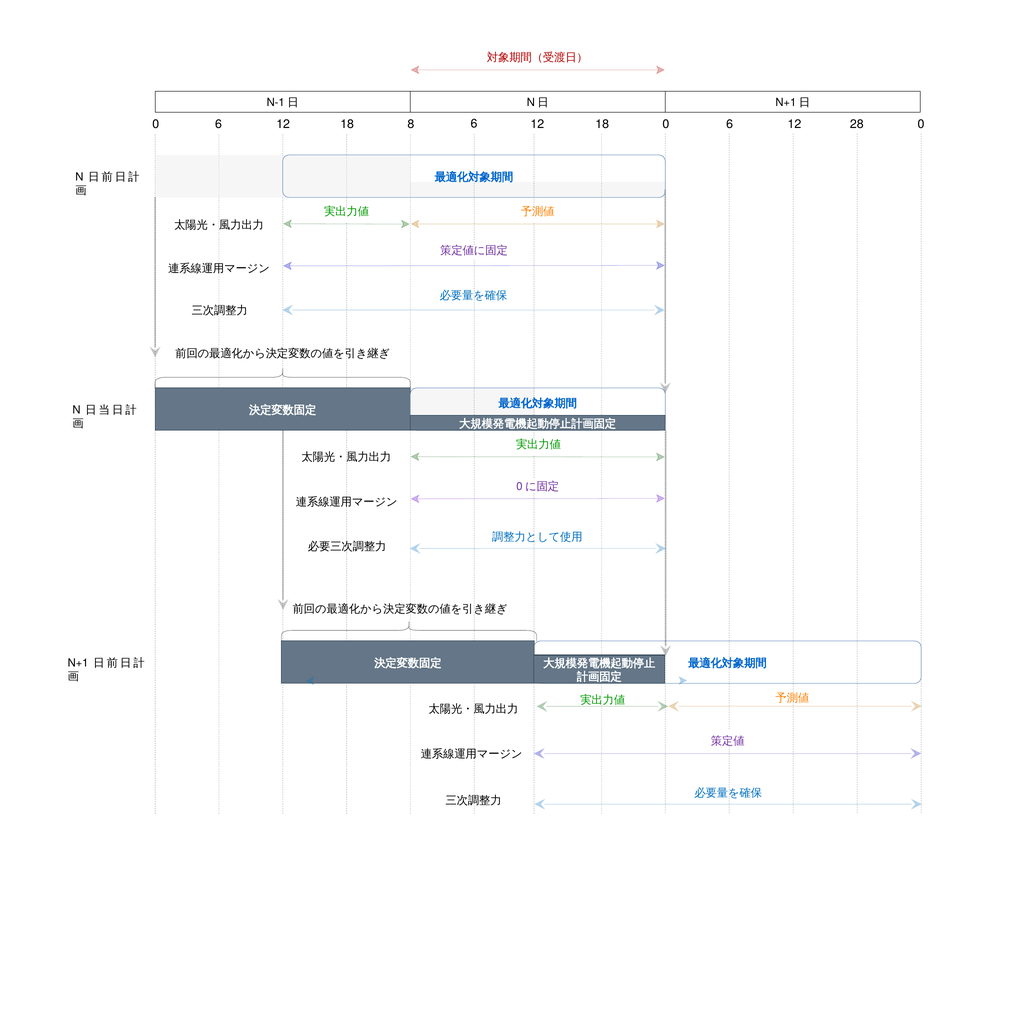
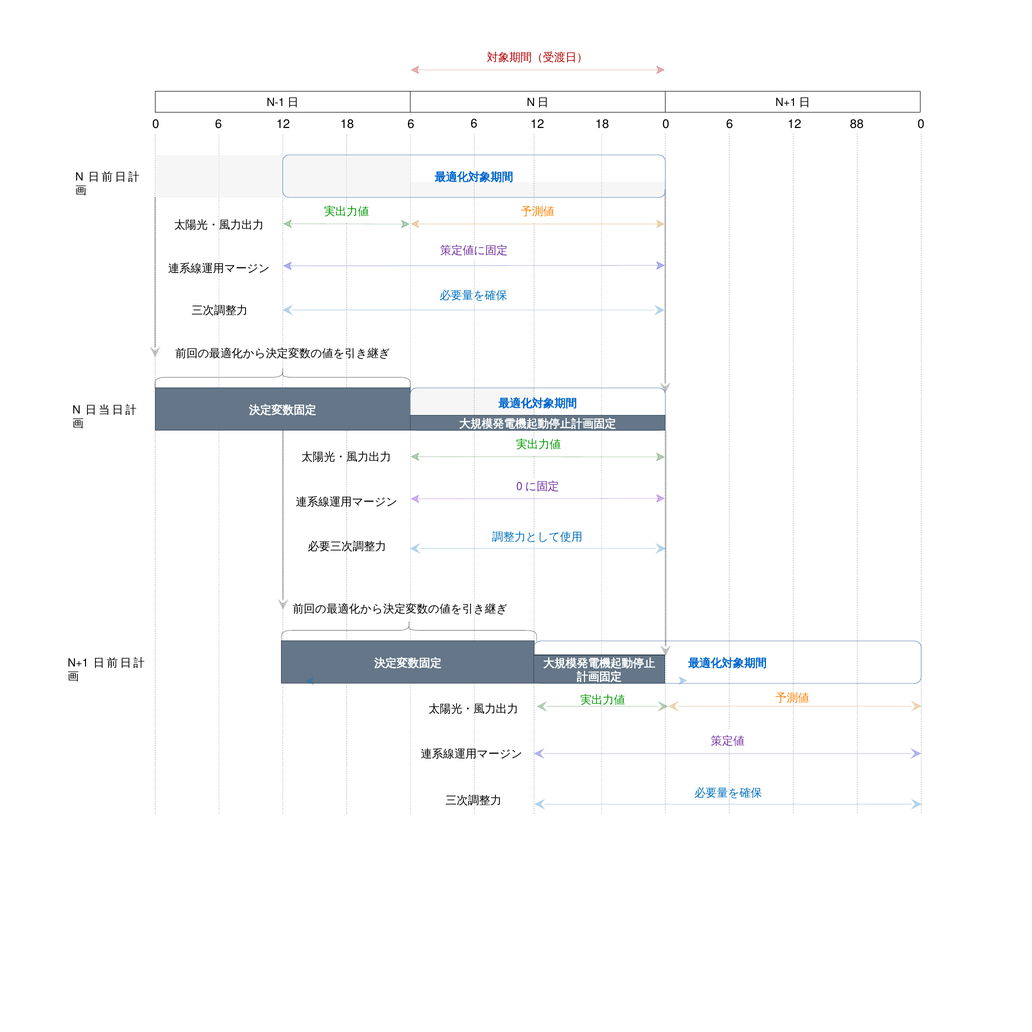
8 at (411, 124): 8 -> 6
28: 28 -> 88
